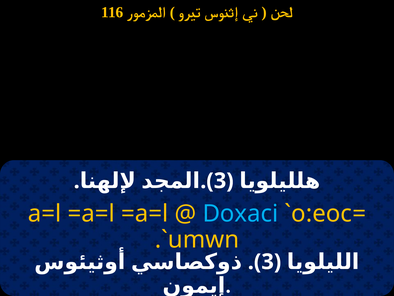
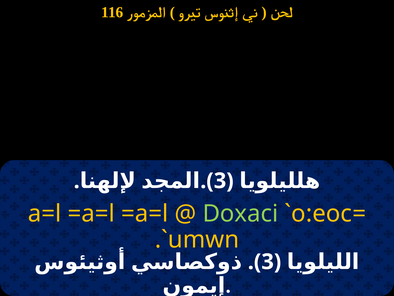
Doxaci colour: light blue -> light green
